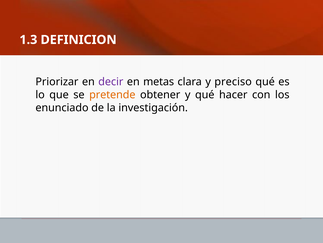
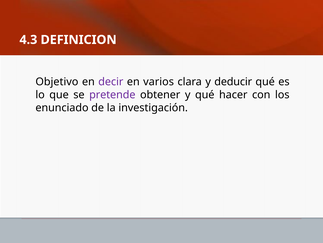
1.3: 1.3 -> 4.3
Priorizar: Priorizar -> Objetivo
metas: metas -> varios
preciso: preciso -> deducir
pretende colour: orange -> purple
